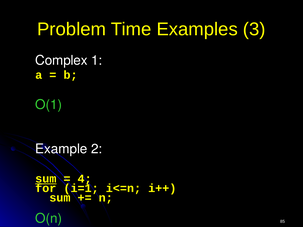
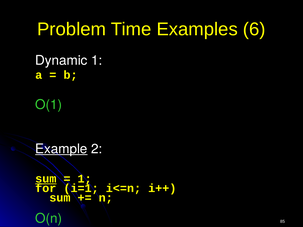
3: 3 -> 6
Complex: Complex -> Dynamic
Example underline: none -> present
4 at (85, 179): 4 -> 1
